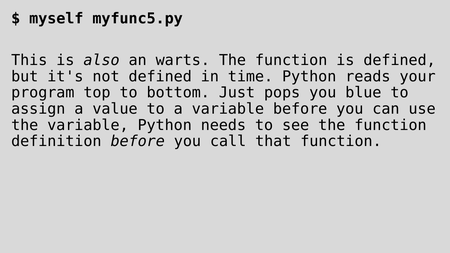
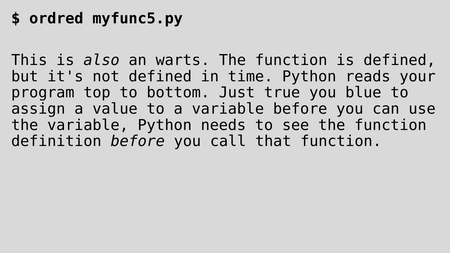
myself: myself -> ordred
pops: pops -> true
